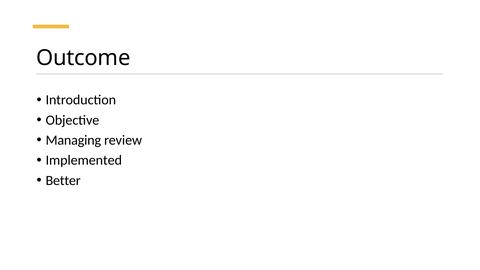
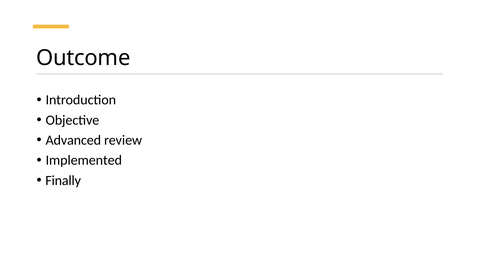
Managing: Managing -> Advanced
Better: Better -> Finally
